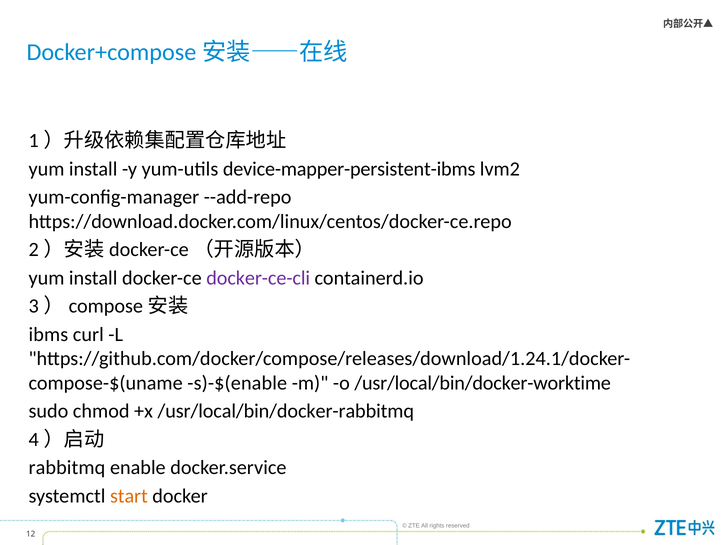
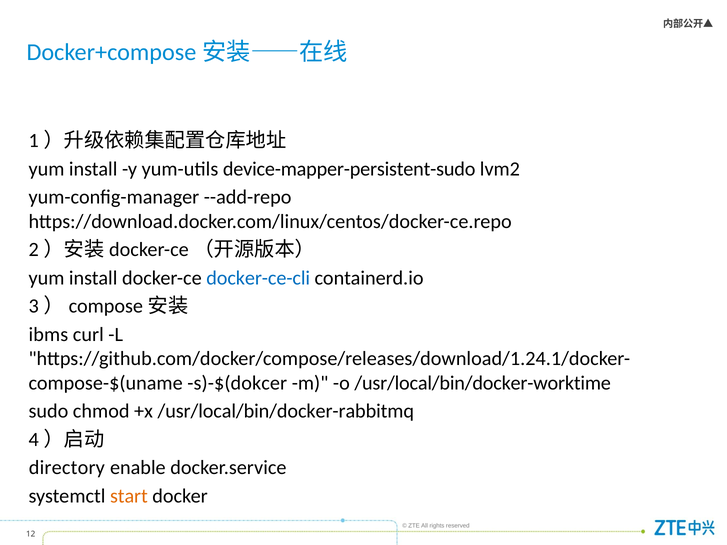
device-mapper-persistent-ibms: device-mapper-persistent-ibms -> device-mapper-persistent-sudo
docker-ce-cli colour: purple -> blue
s)-$(enable: s)-$(enable -> s)-$(dokcer
rabbitmq: rabbitmq -> directory
